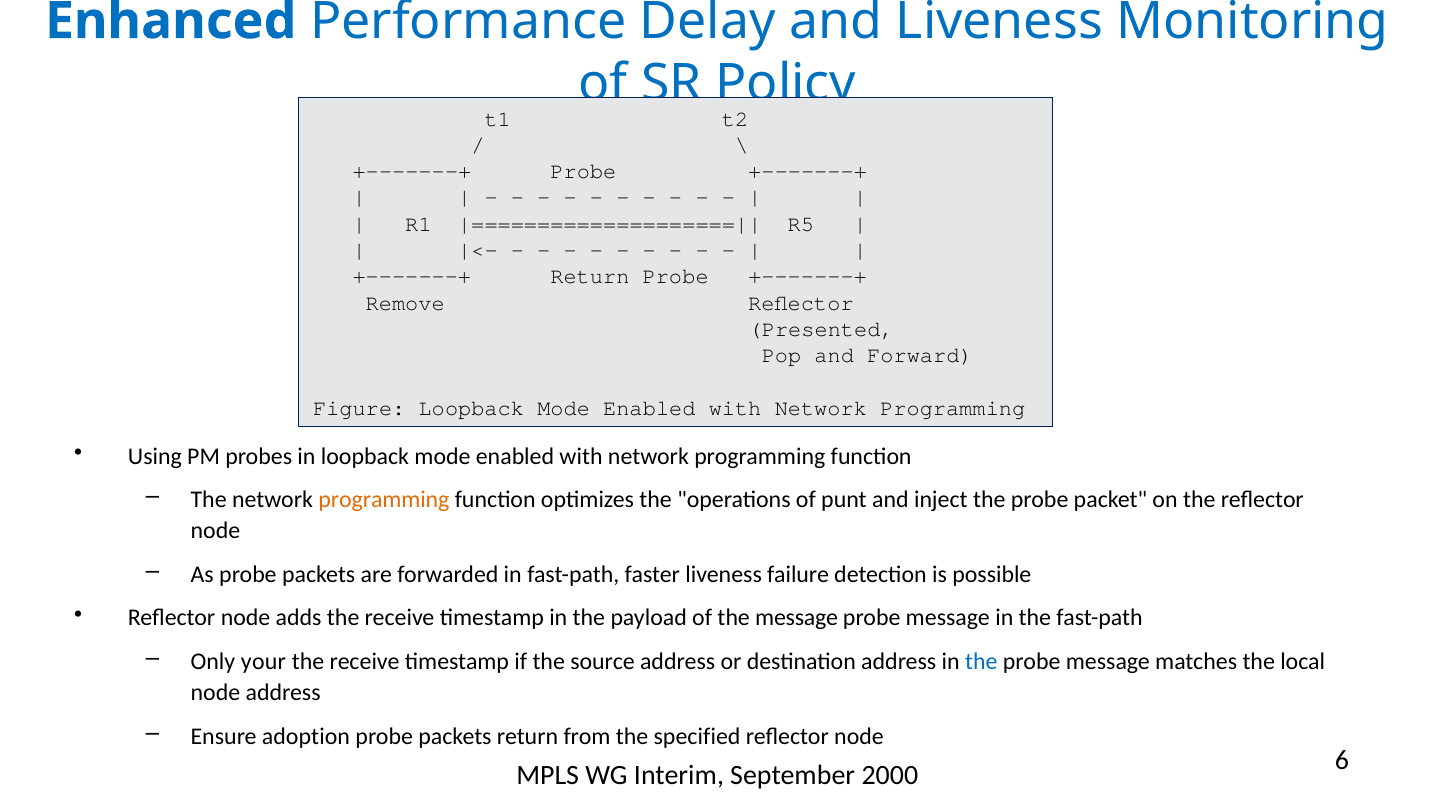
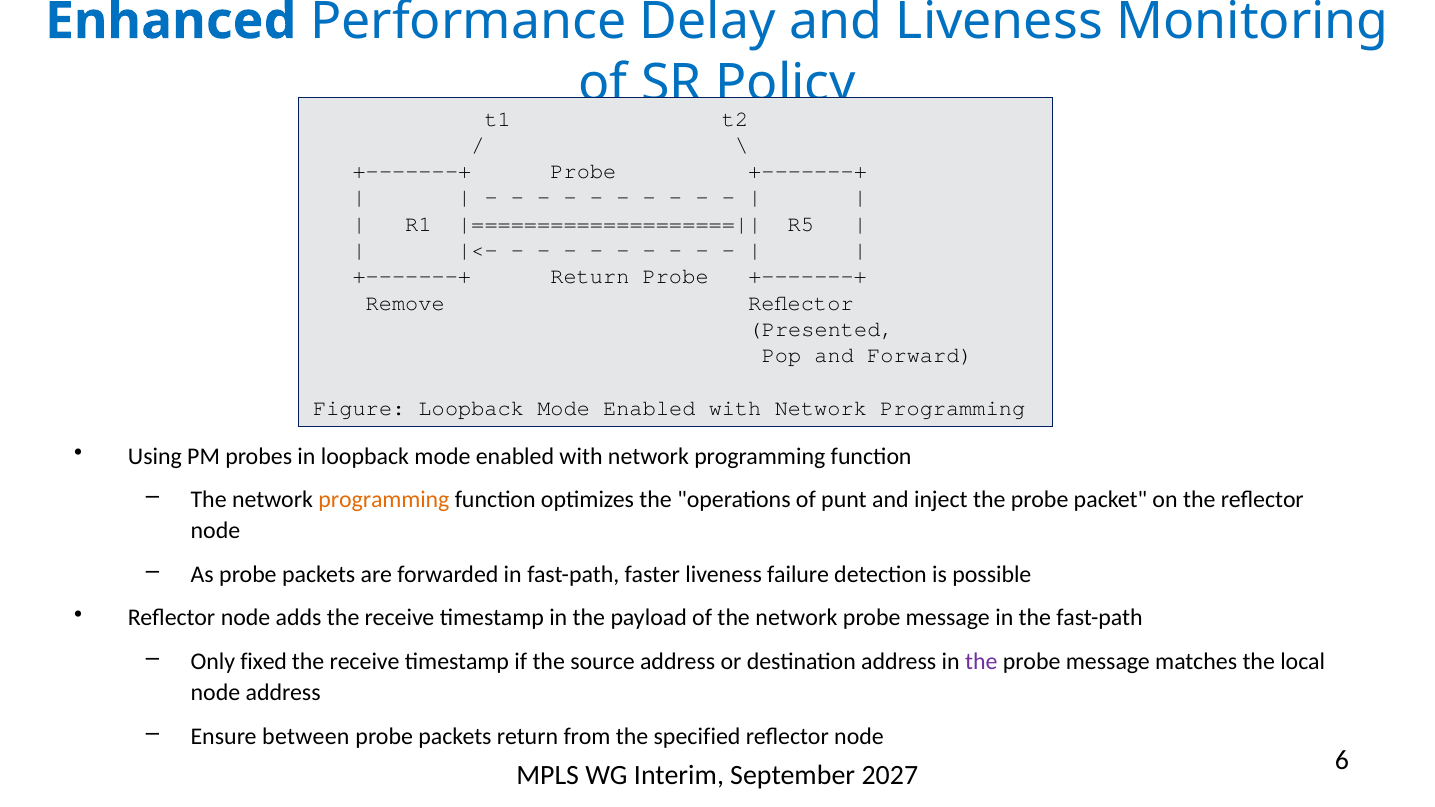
of the message: message -> network
your: your -> fixed
the at (981, 662) colour: blue -> purple
adoption: adoption -> between
2000: 2000 -> 2027
